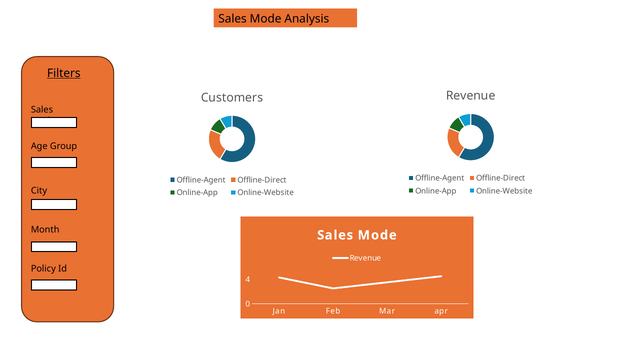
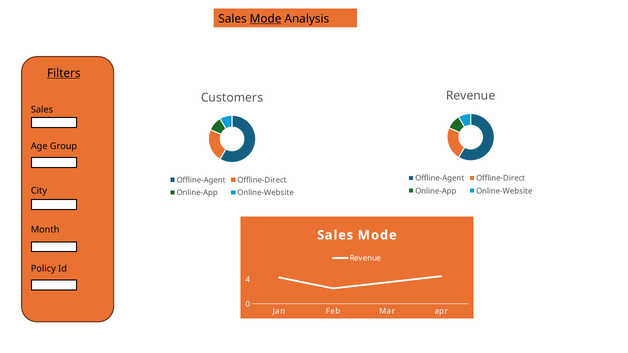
Mode at (266, 19) underline: none -> present
